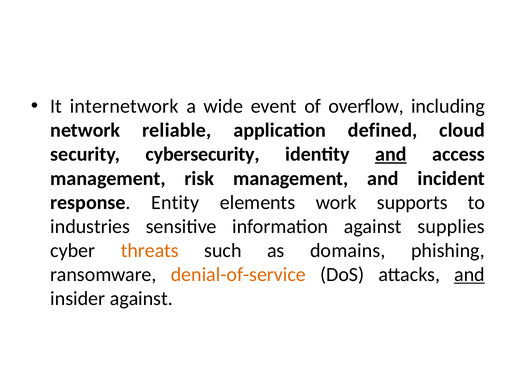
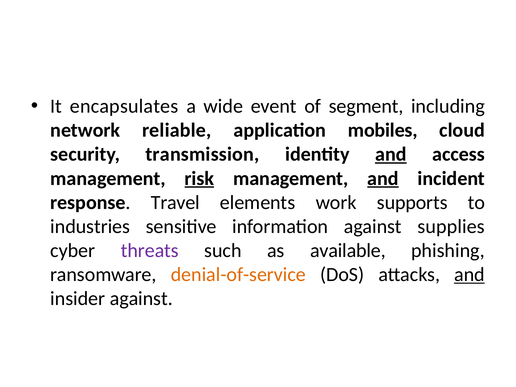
internetwork: internetwork -> encapsulates
overflow: overflow -> segment
defined: defined -> mobiles
cybersecurity: cybersecurity -> transmission
risk underline: none -> present
and at (383, 178) underline: none -> present
Entity: Entity -> Travel
threats colour: orange -> purple
domains: domains -> available
